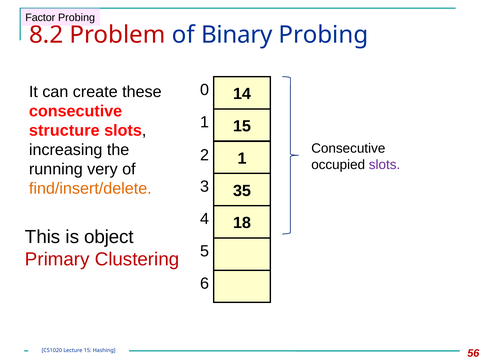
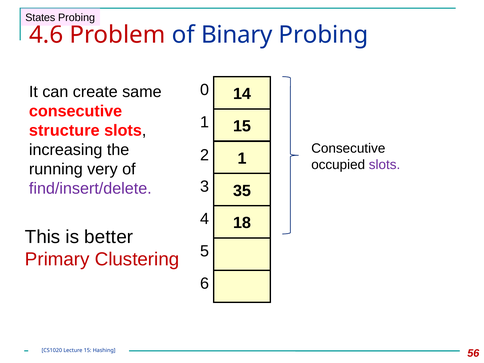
Factor: Factor -> States
8.2: 8.2 -> 4.6
these: these -> same
find/insert/delete colour: orange -> purple
object: object -> better
